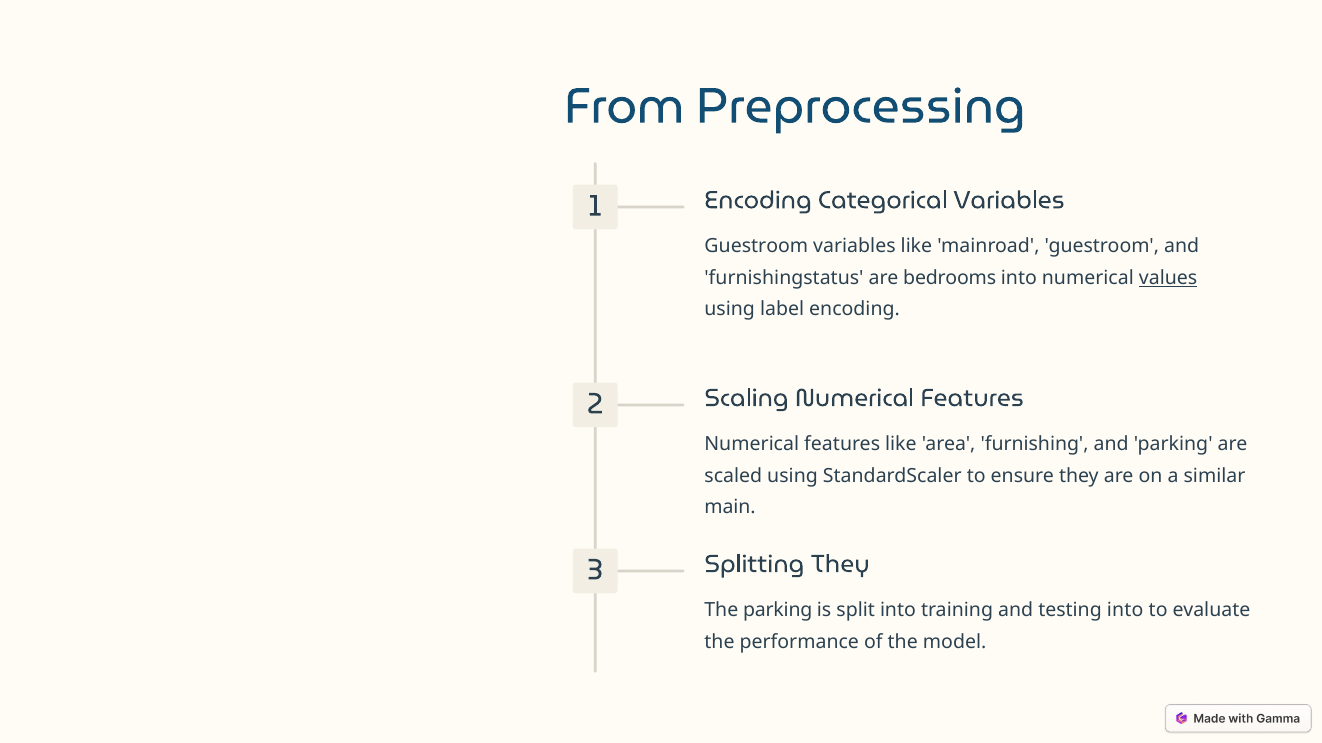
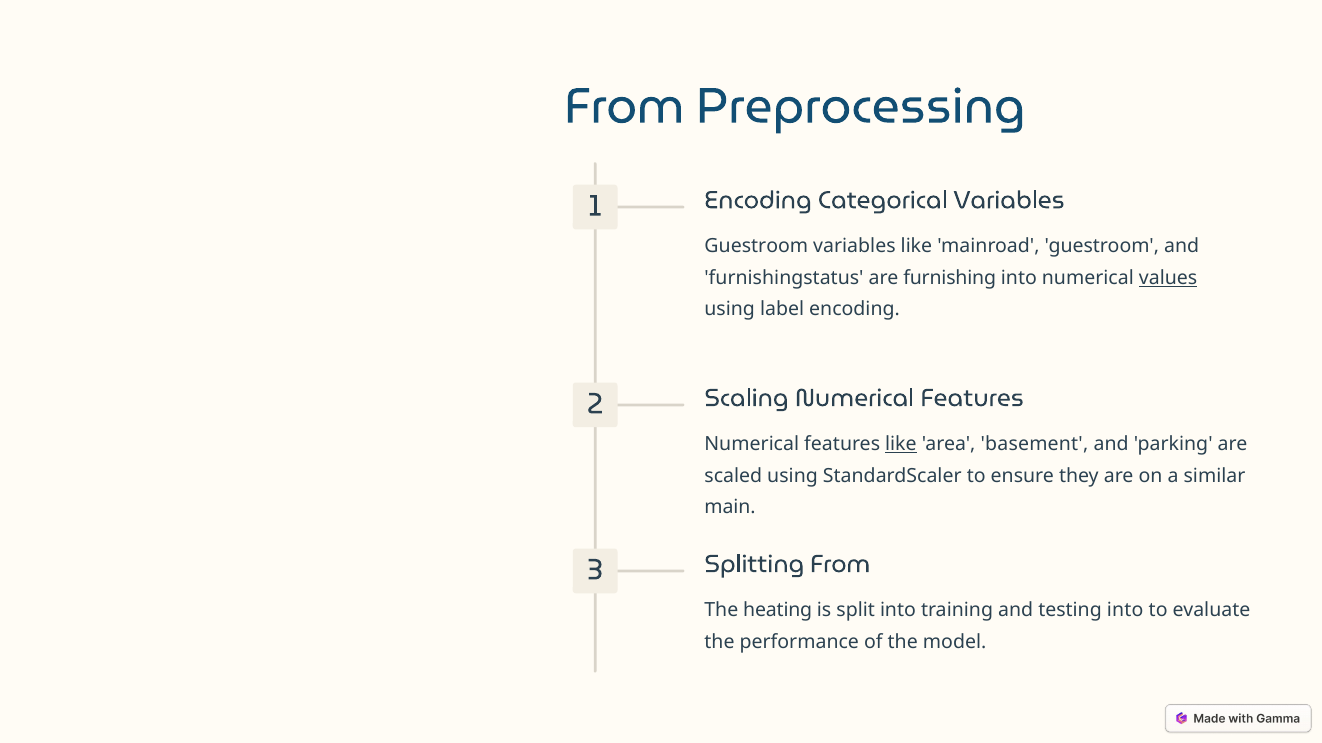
bedrooms: bedrooms -> furnishing
like at (901, 445) underline: none -> present
furnishing: furnishing -> basement
Splitting They: They -> From
The parking: parking -> heating
